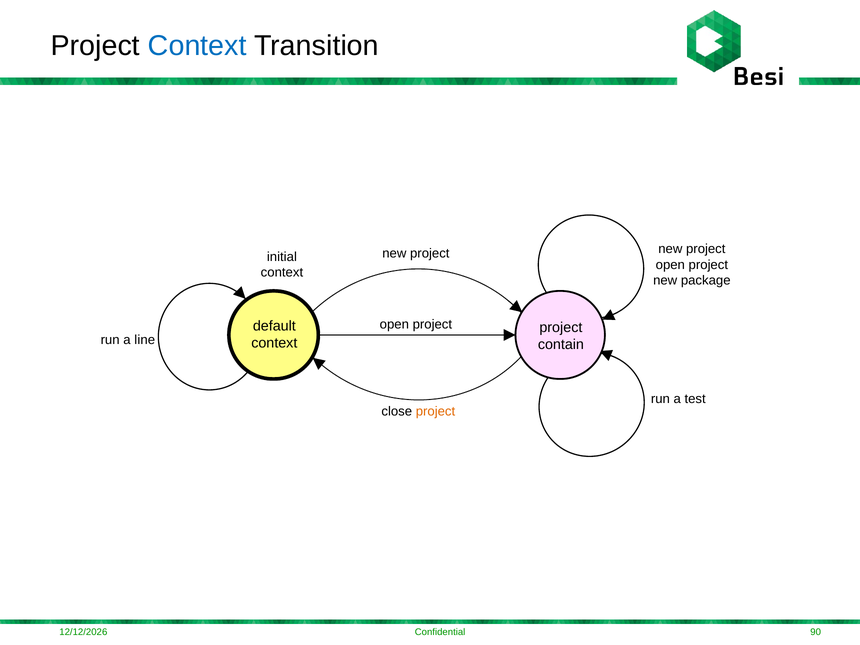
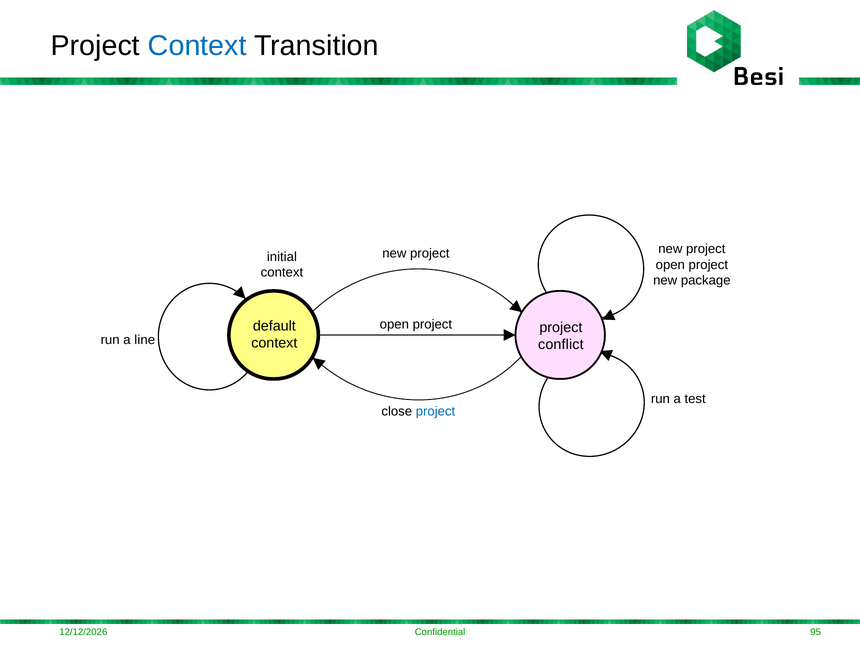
contain: contain -> conflict
project at (435, 411) colour: orange -> blue
90: 90 -> 95
